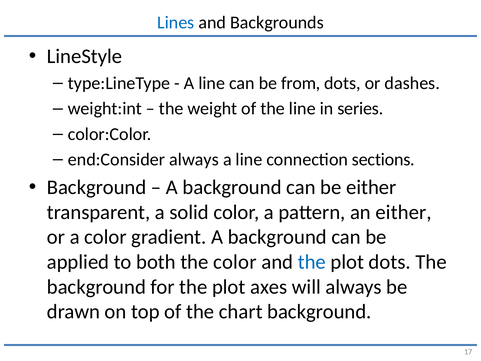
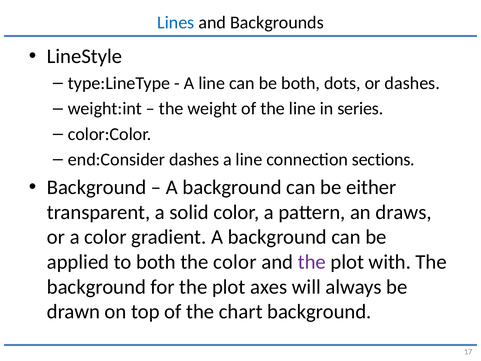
be from: from -> both
end:Consider always: always -> dashes
an either: either -> draws
the at (312, 262) colour: blue -> purple
plot dots: dots -> with
